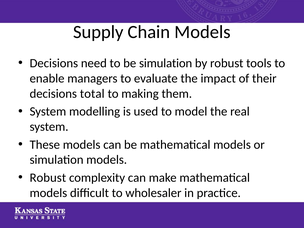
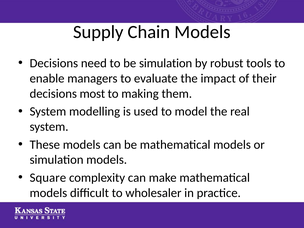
total: total -> most
Robust at (48, 178): Robust -> Square
